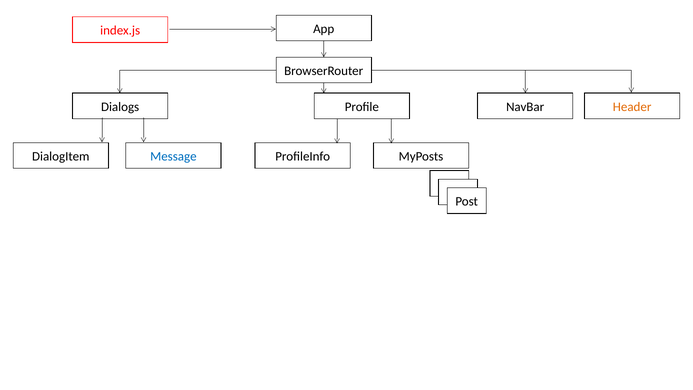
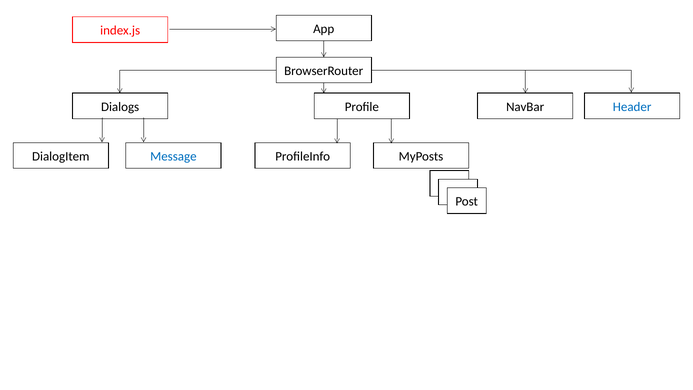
Header colour: orange -> blue
